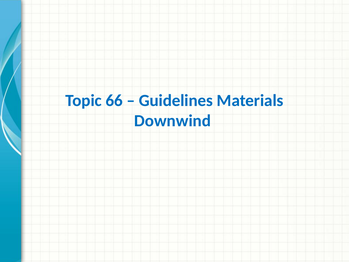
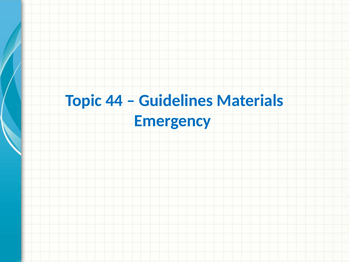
66: 66 -> 44
Downwind: Downwind -> Emergency
